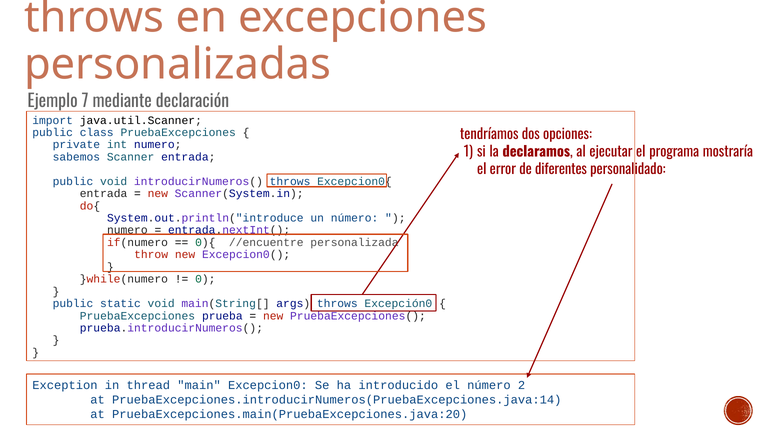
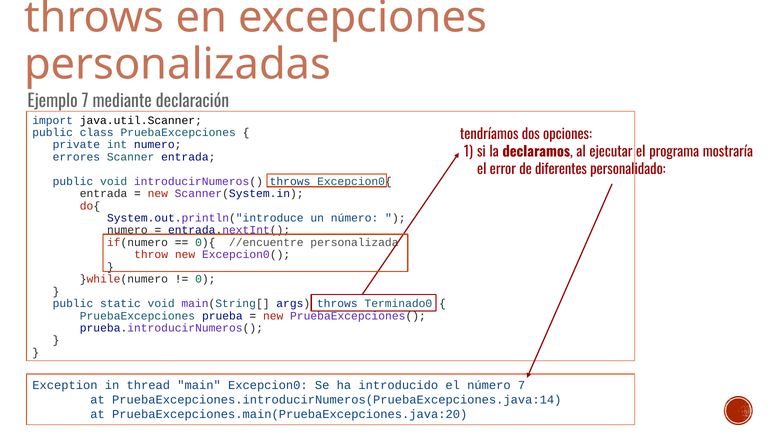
sabemos: sabemos -> errores
Excepción0: Excepción0 -> Terminado0
número 2: 2 -> 7
